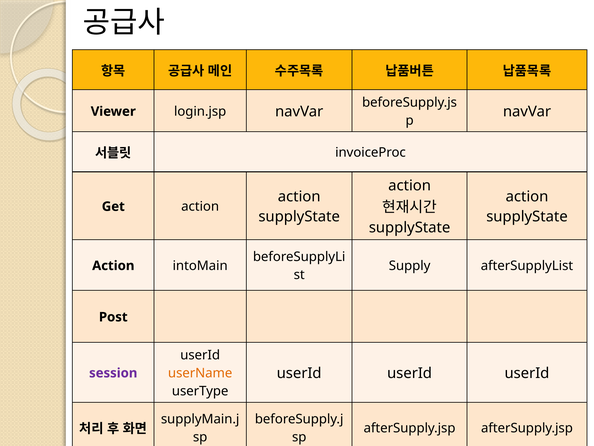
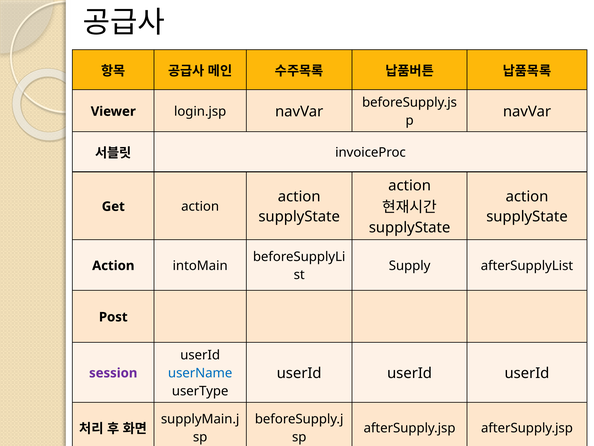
userName colour: orange -> blue
